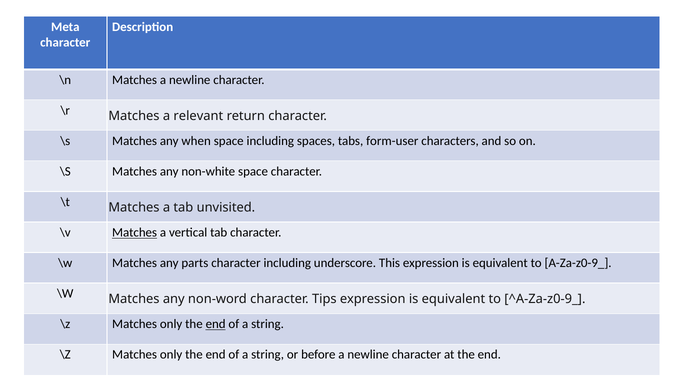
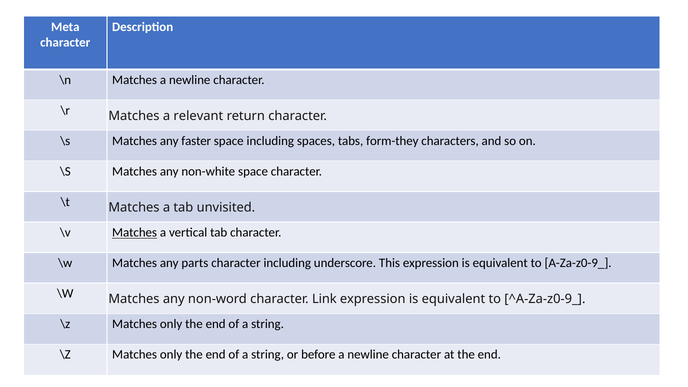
when: when -> faster
form-user: form-user -> form-they
Tips: Tips -> Link
end at (216, 324) underline: present -> none
